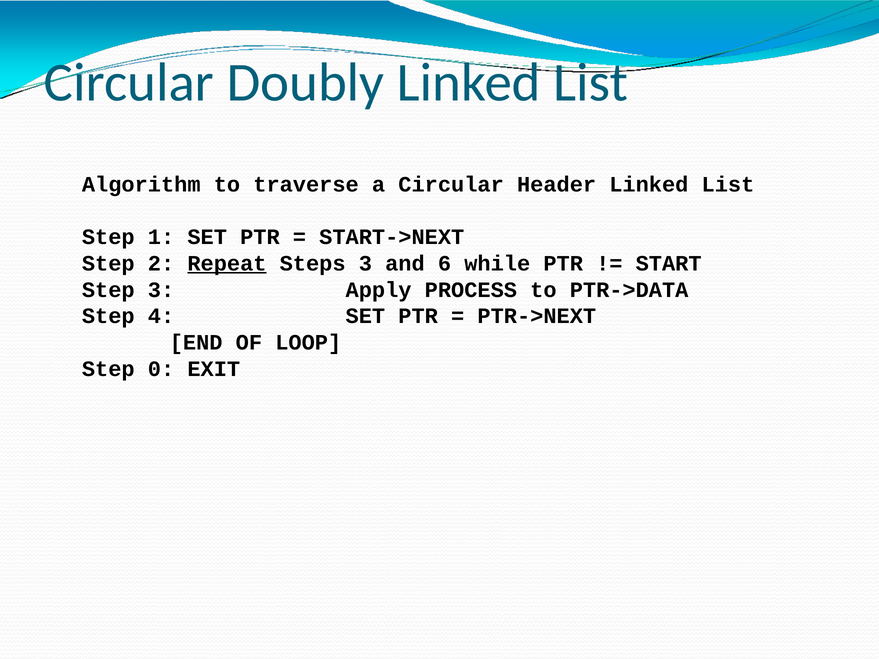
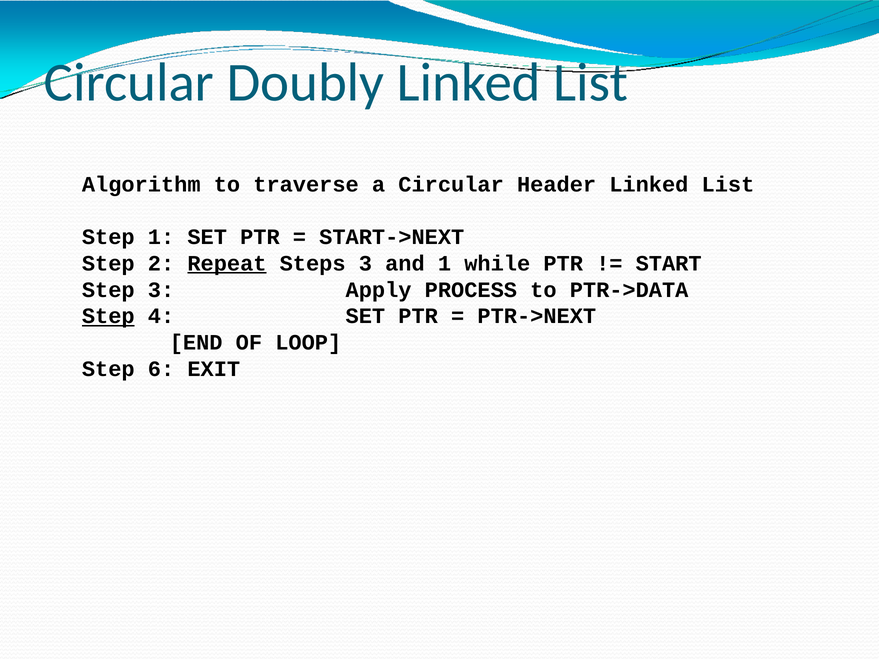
and 6: 6 -> 1
Step at (108, 316) underline: none -> present
0: 0 -> 6
